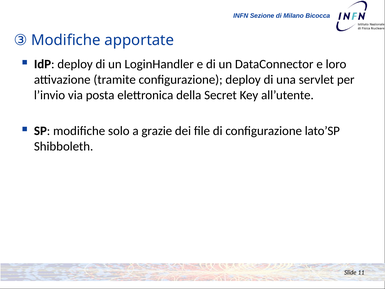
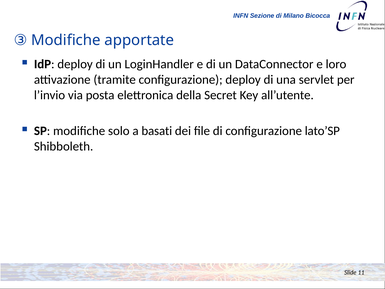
grazie: grazie -> basati
